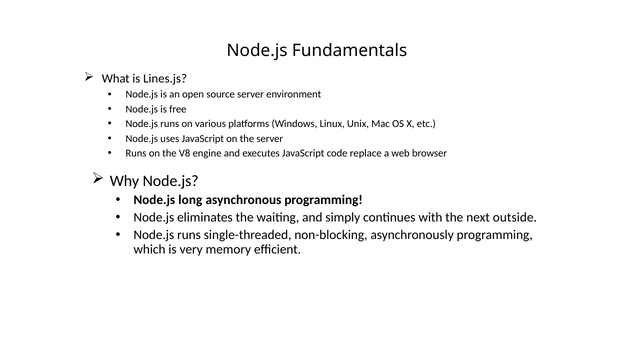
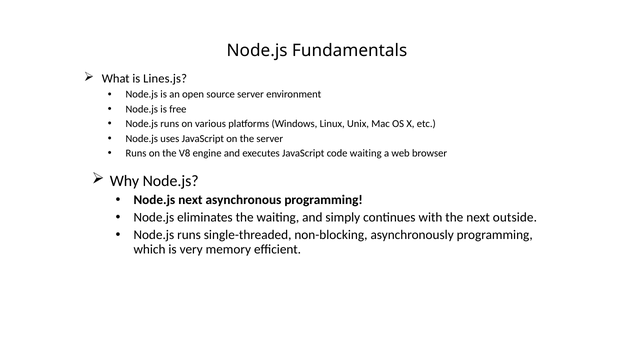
code replace: replace -> waiting
Node.js long: long -> next
